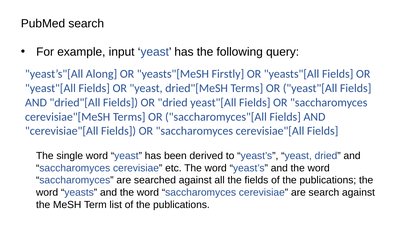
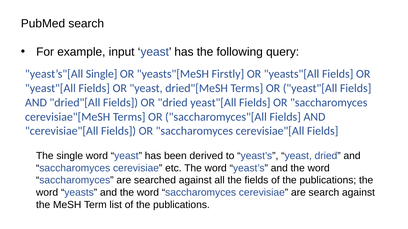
yeast’s"[All Along: Along -> Single
